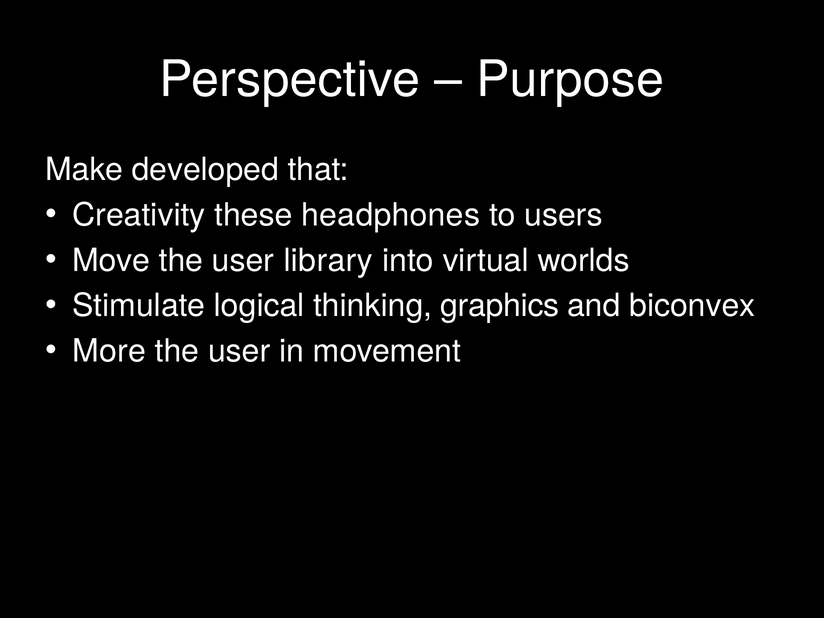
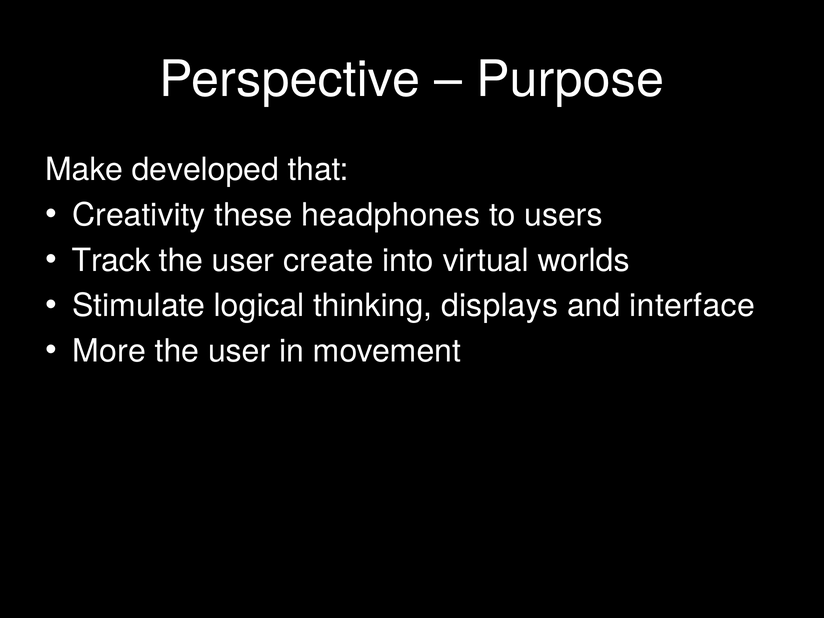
Move: Move -> Track
library: library -> create
graphics: graphics -> displays
biconvex: biconvex -> interface
